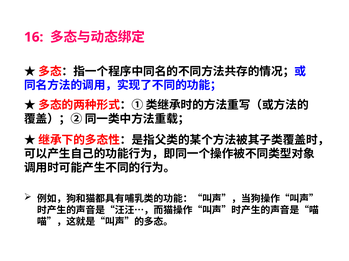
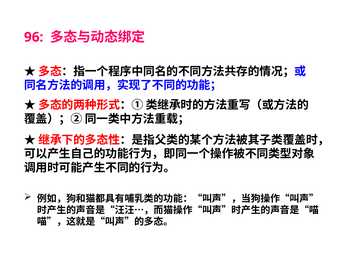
16: 16 -> 96
